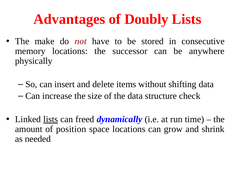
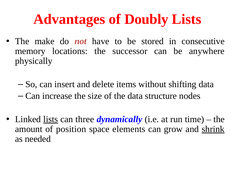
check: check -> nodes
freed: freed -> three
space locations: locations -> elements
shrink underline: none -> present
